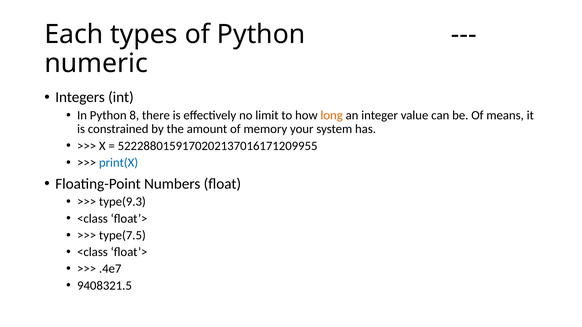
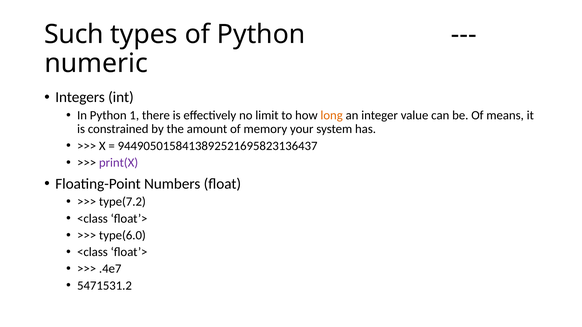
Each: Each -> Such
8: 8 -> 1
5222880159170202137016171209955: 5222880159170202137016171209955 -> 9449050158413892521695823136437
print(X colour: blue -> purple
type(9.3: type(9.3 -> type(7.2
type(7.5: type(7.5 -> type(6.0
9408321.5: 9408321.5 -> 5471531.2
